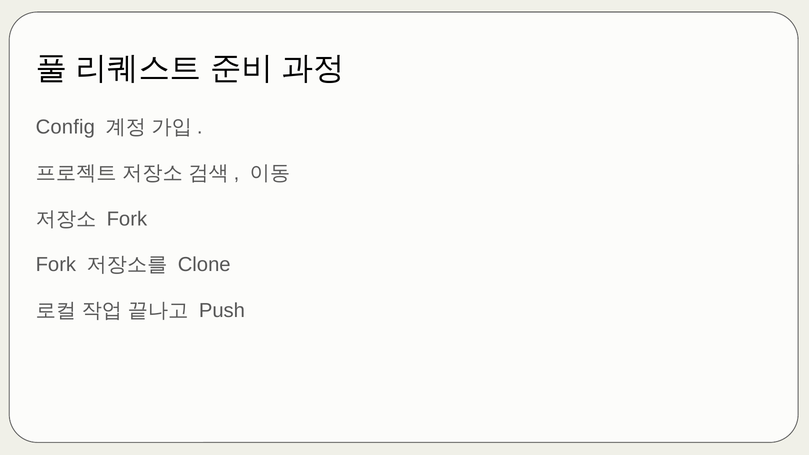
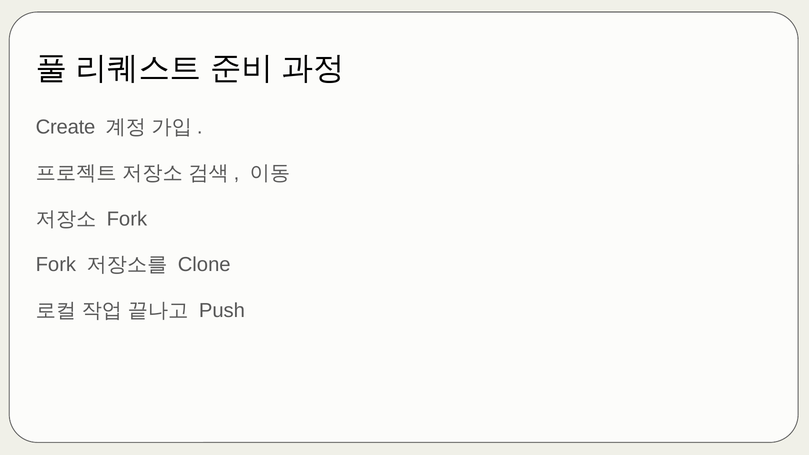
Config: Config -> Create
